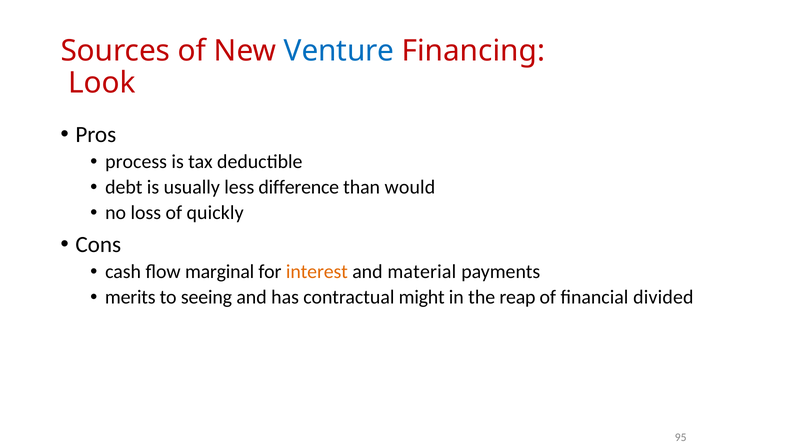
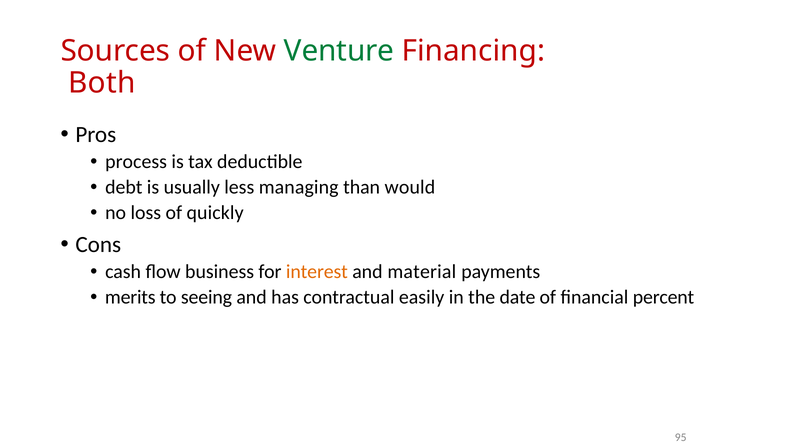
Venture colour: blue -> green
Look: Look -> Both
difference: difference -> managing
marginal: marginal -> business
might: might -> easily
reap: reap -> date
divided: divided -> percent
